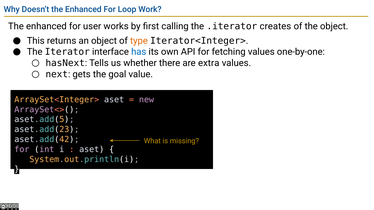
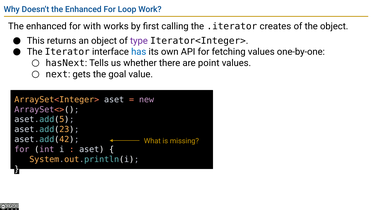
user: user -> with
type colour: orange -> purple
extra: extra -> point
